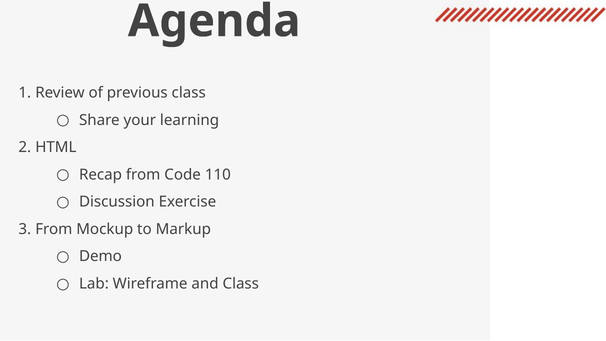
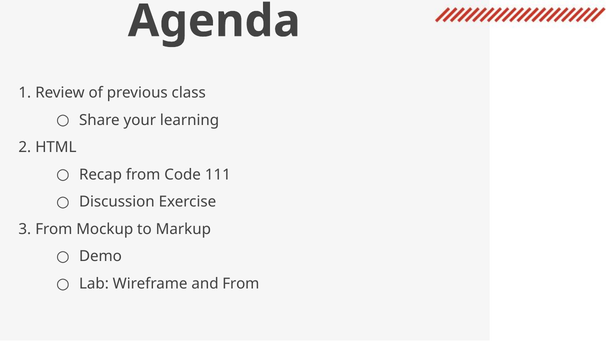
110: 110 -> 111
and Class: Class -> From
